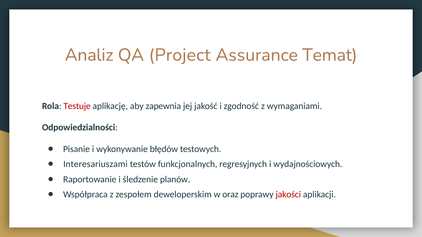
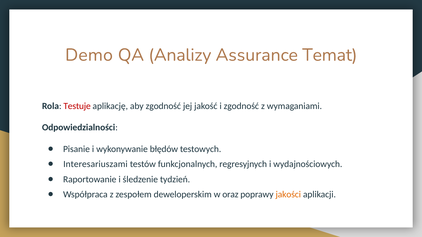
Analiz: Analiz -> Demo
Project: Project -> Analizy
aby zapewnia: zapewnia -> zgodność
planów: planów -> tydzień
jakości colour: red -> orange
